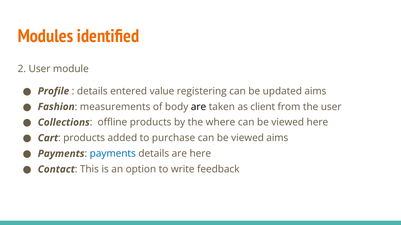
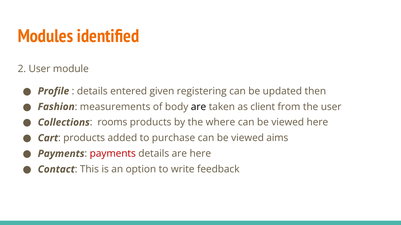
value: value -> given
updated aims: aims -> then
offline: offline -> rooms
payments at (113, 154) colour: blue -> red
